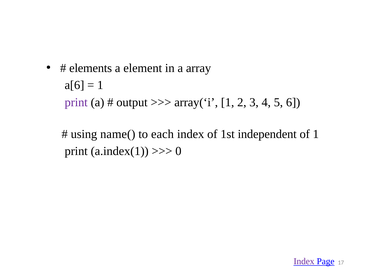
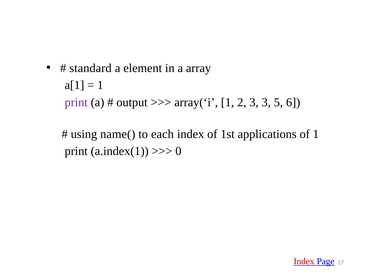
elements: elements -> standard
a[6: a[6 -> a[1
3 4: 4 -> 3
independent: independent -> applications
Index at (304, 261) colour: purple -> red
